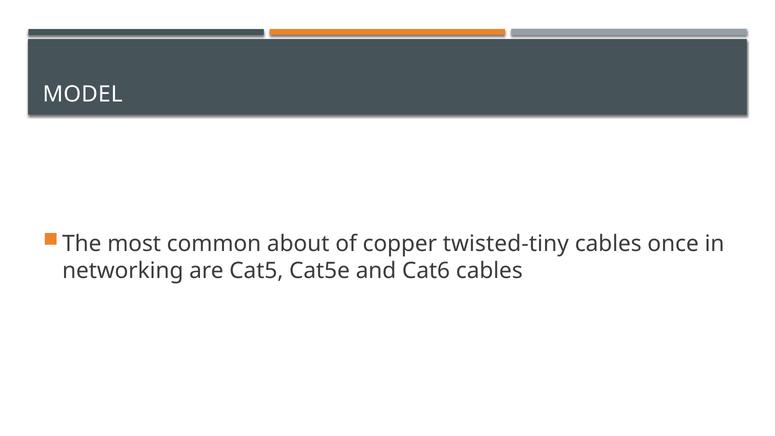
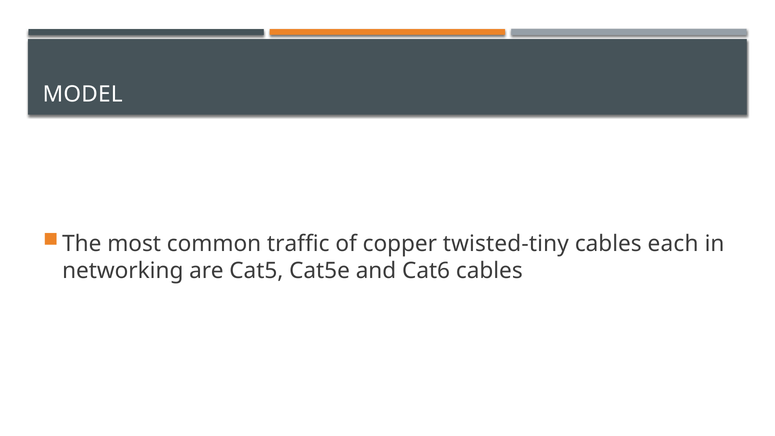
about: about -> traffic
once: once -> each
